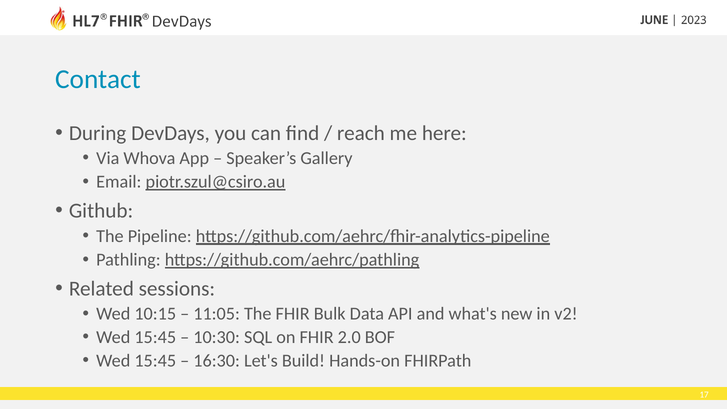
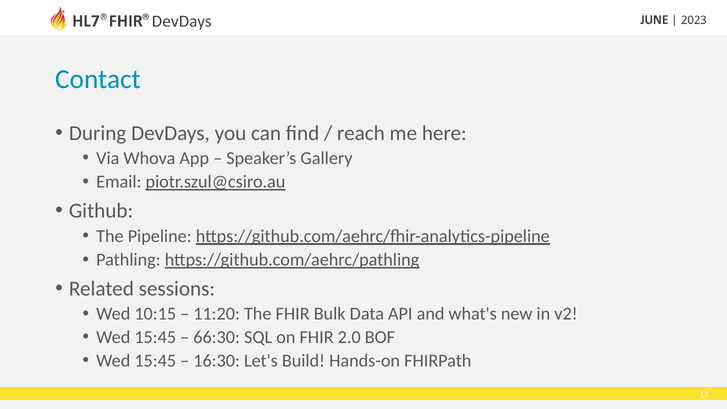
11:05: 11:05 -> 11:20
10:30: 10:30 -> 66:30
